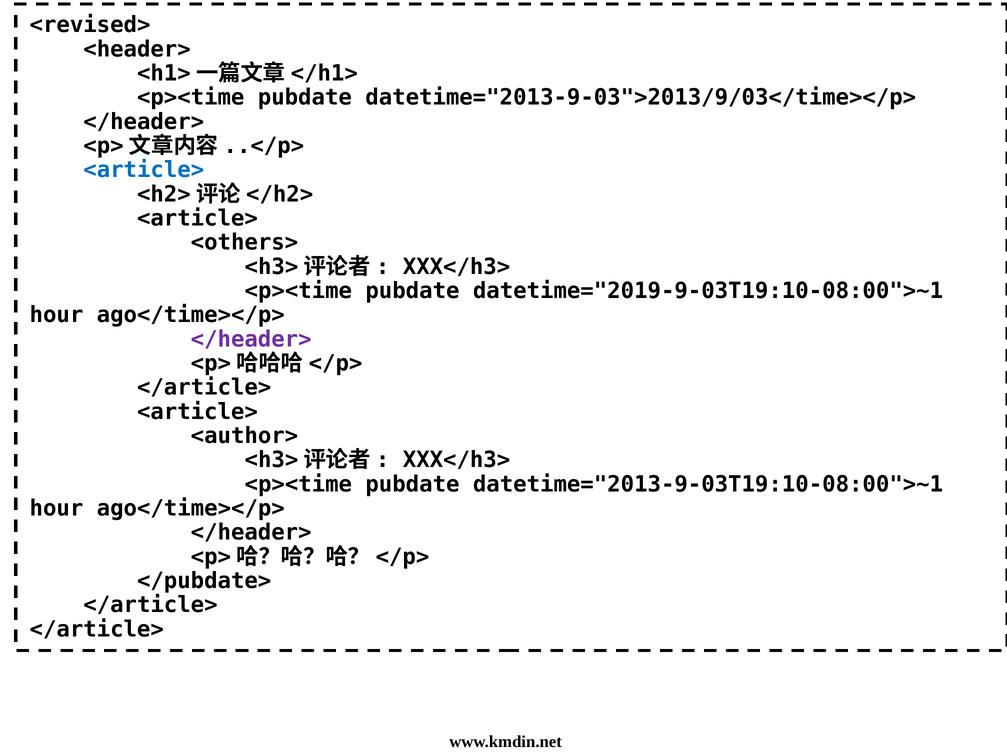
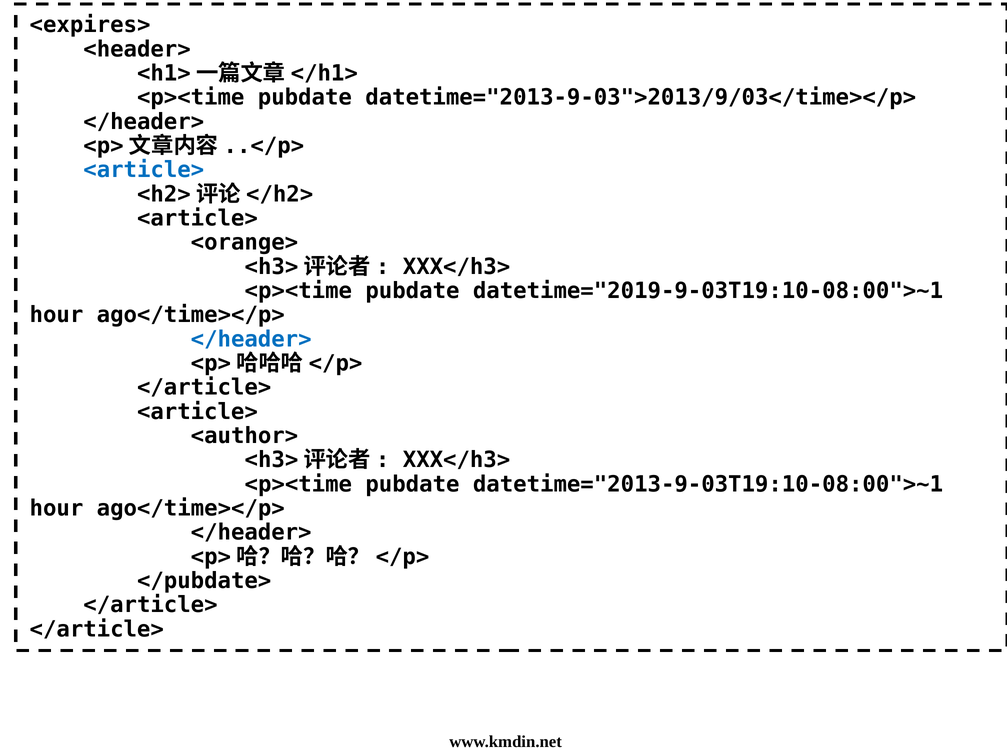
<revised>: <revised> -> <expires>
<others>: <others> -> <orange>
</header> at (251, 339) colour: purple -> blue
